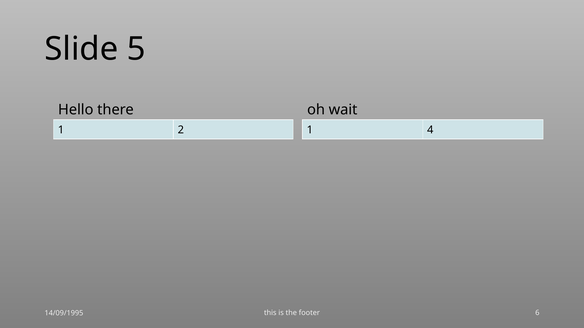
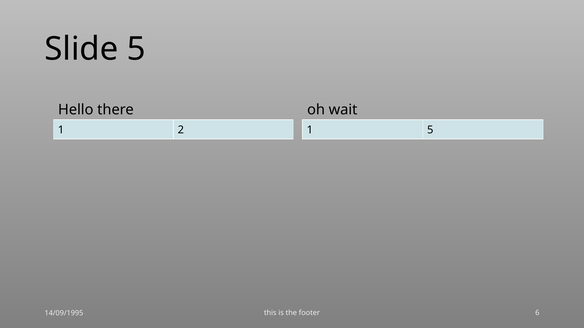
1 4: 4 -> 5
